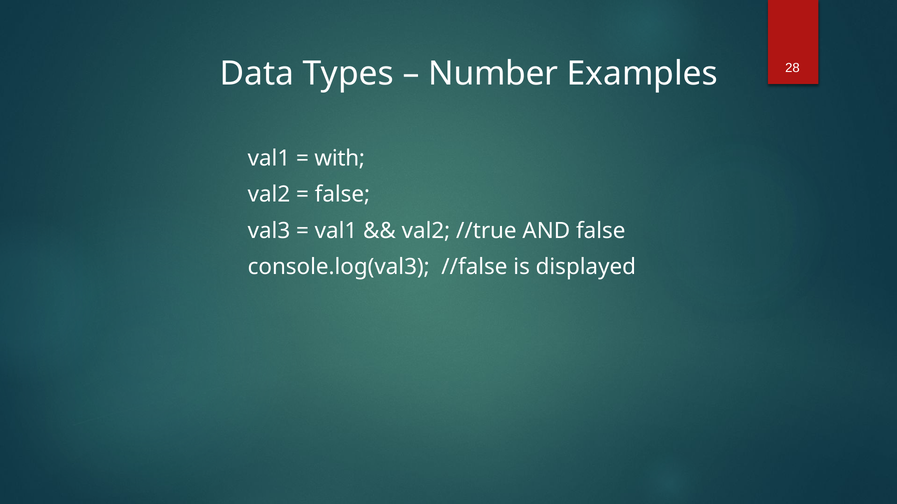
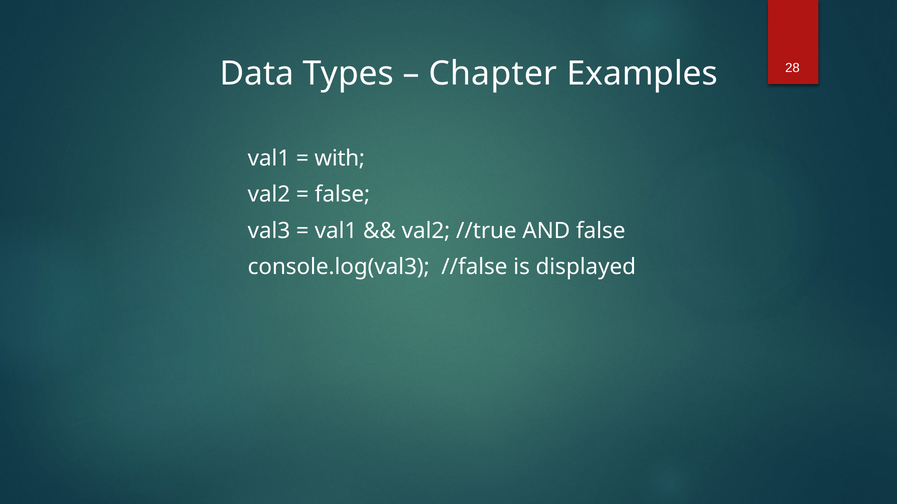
Number: Number -> Chapter
